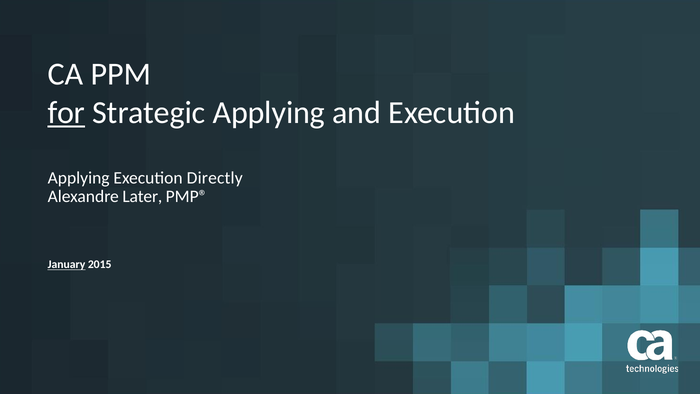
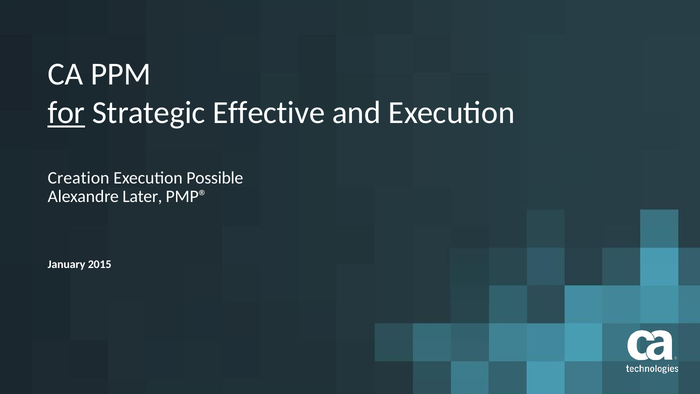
Strategic Applying: Applying -> Effective
Applying at (79, 178): Applying -> Creation
Directly: Directly -> Possible
January underline: present -> none
